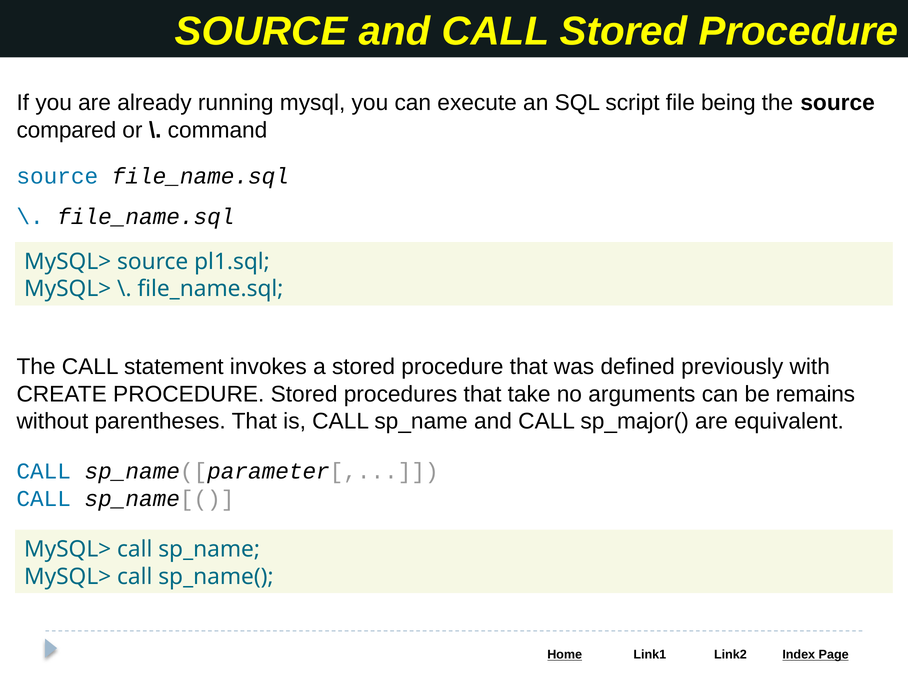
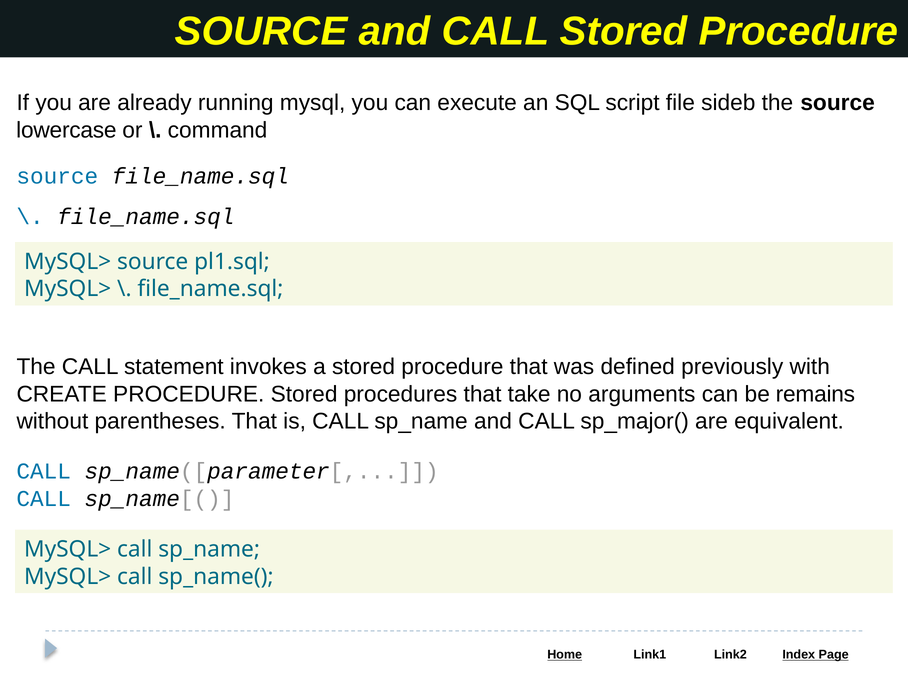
being: being -> sideb
compared: compared -> lowercase
